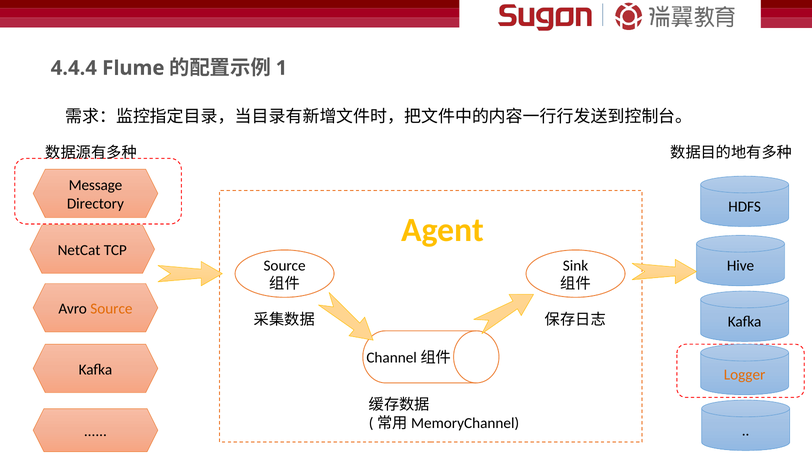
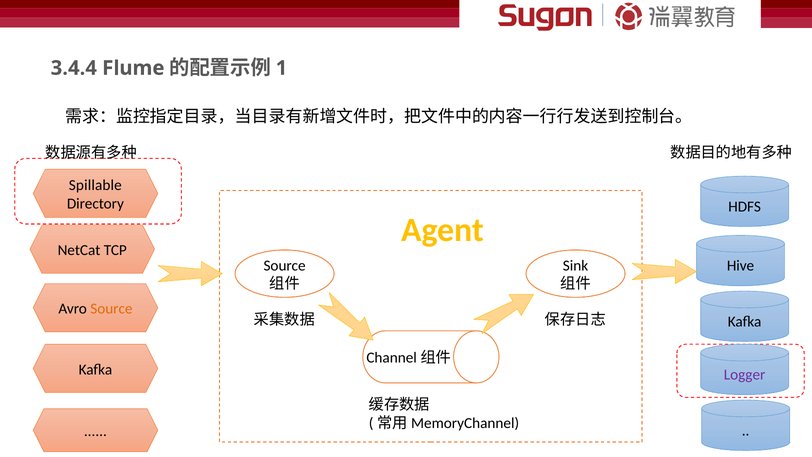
4.4.4: 4.4.4 -> 3.4.4
Message: Message -> Spillable
Logger colour: orange -> purple
